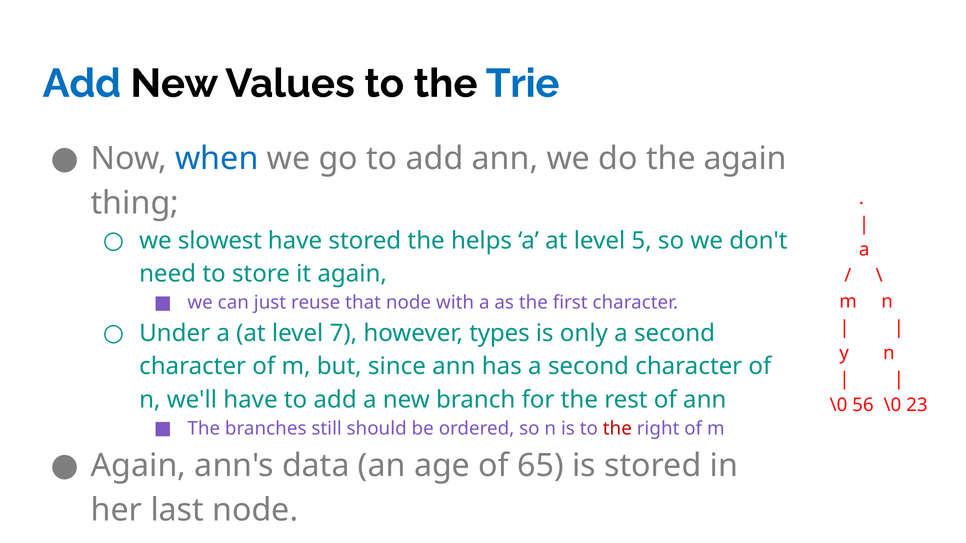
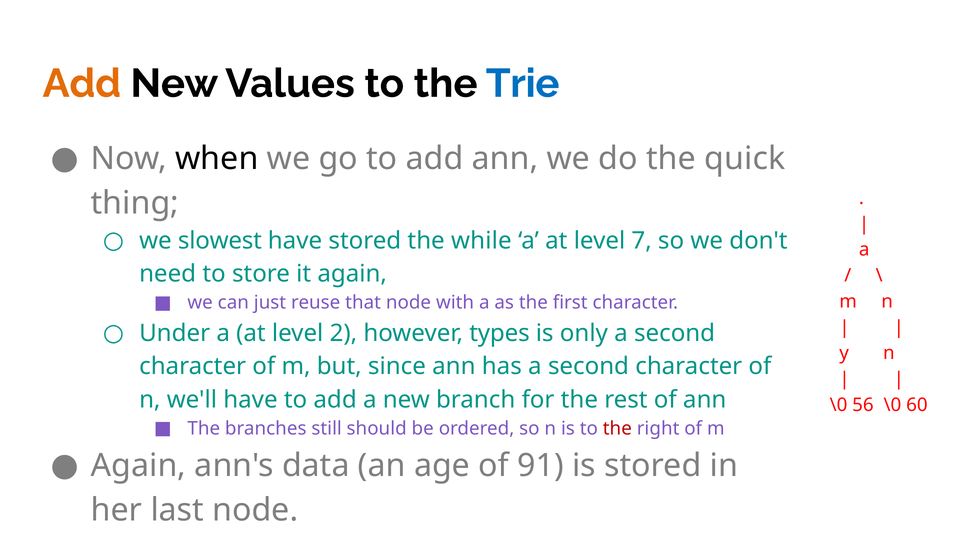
Add at (82, 84) colour: blue -> orange
when colour: blue -> black
the again: again -> quick
helps: helps -> while
5: 5 -> 7
7: 7 -> 2
23: 23 -> 60
65: 65 -> 91
